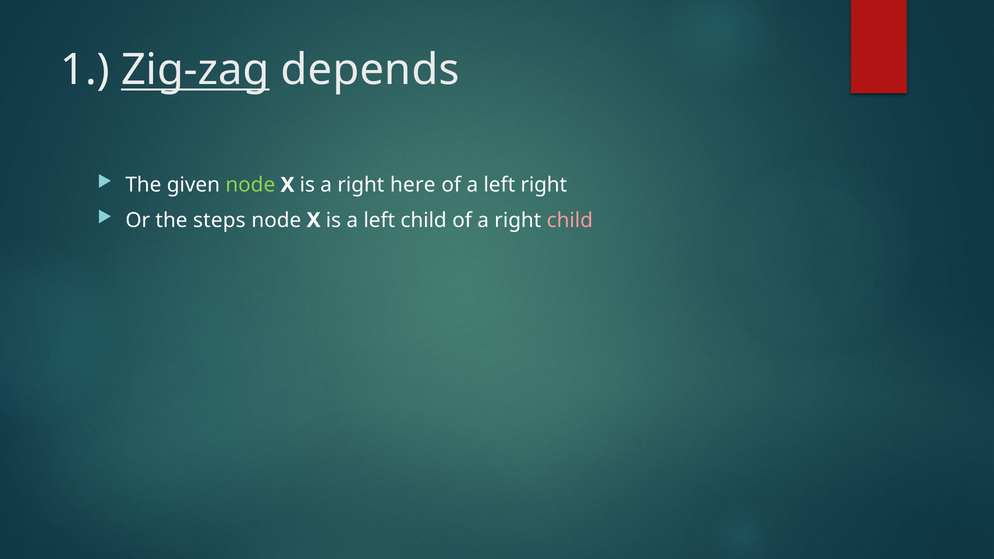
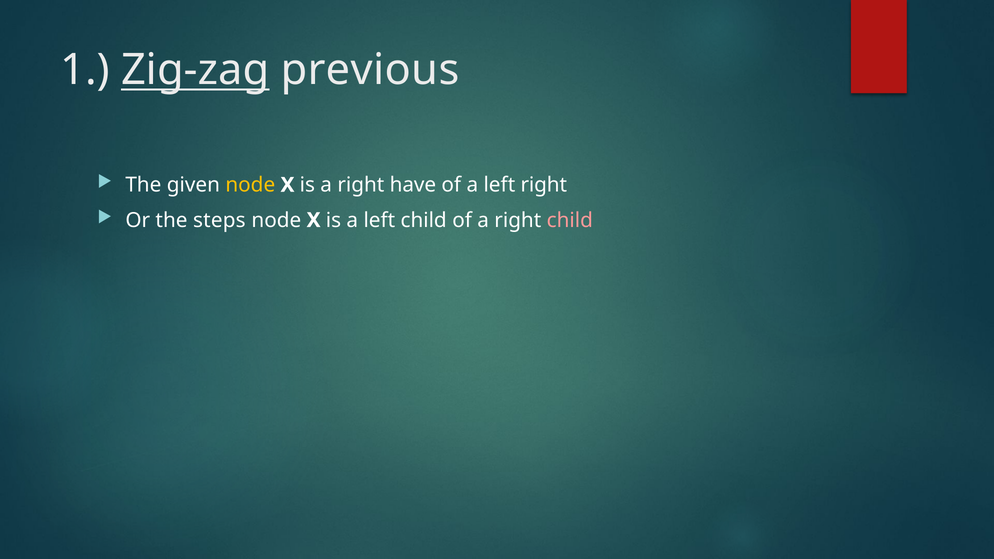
depends: depends -> previous
node at (250, 185) colour: light green -> yellow
here: here -> have
